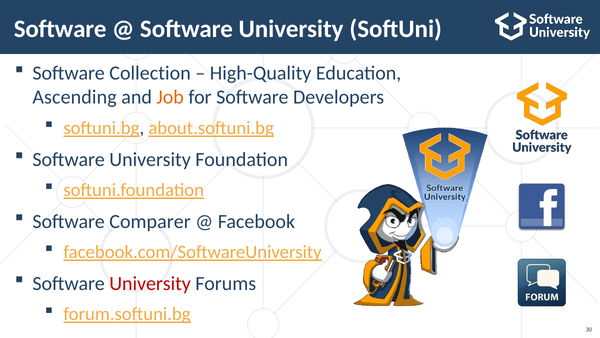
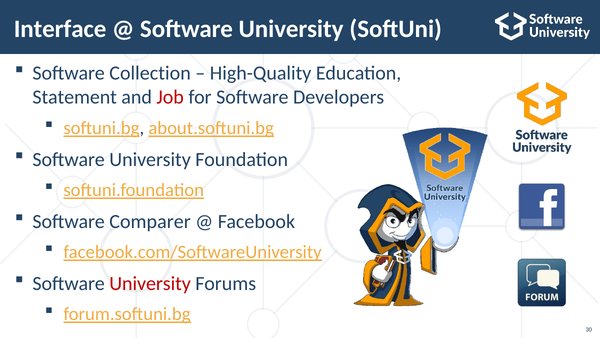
Software at (60, 29): Software -> Interface
Ascending: Ascending -> Statement
Job colour: orange -> red
